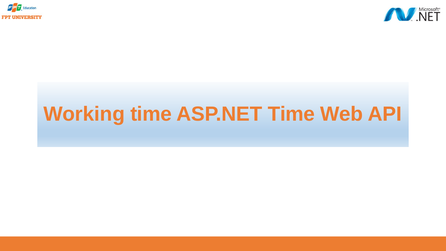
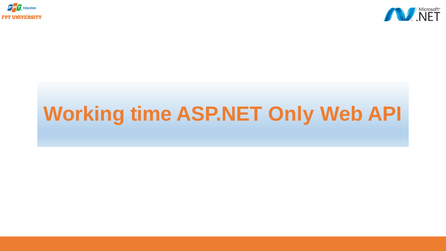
ASP.NET Time: Time -> Only
